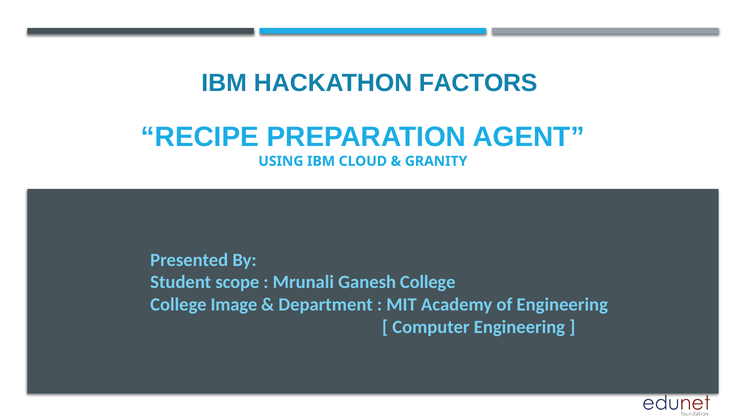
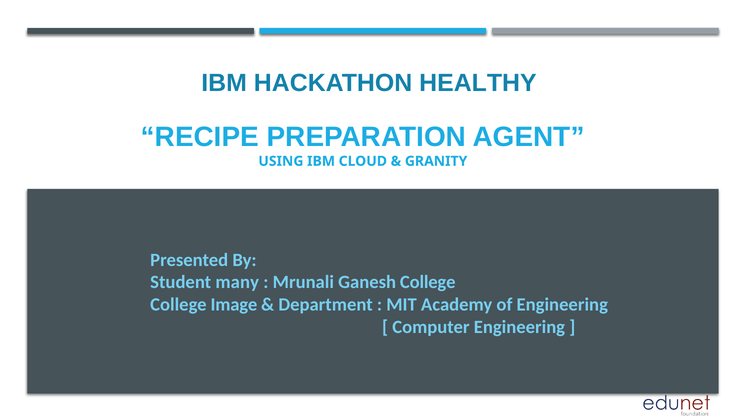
FACTORS: FACTORS -> HEALTHY
scope: scope -> many
